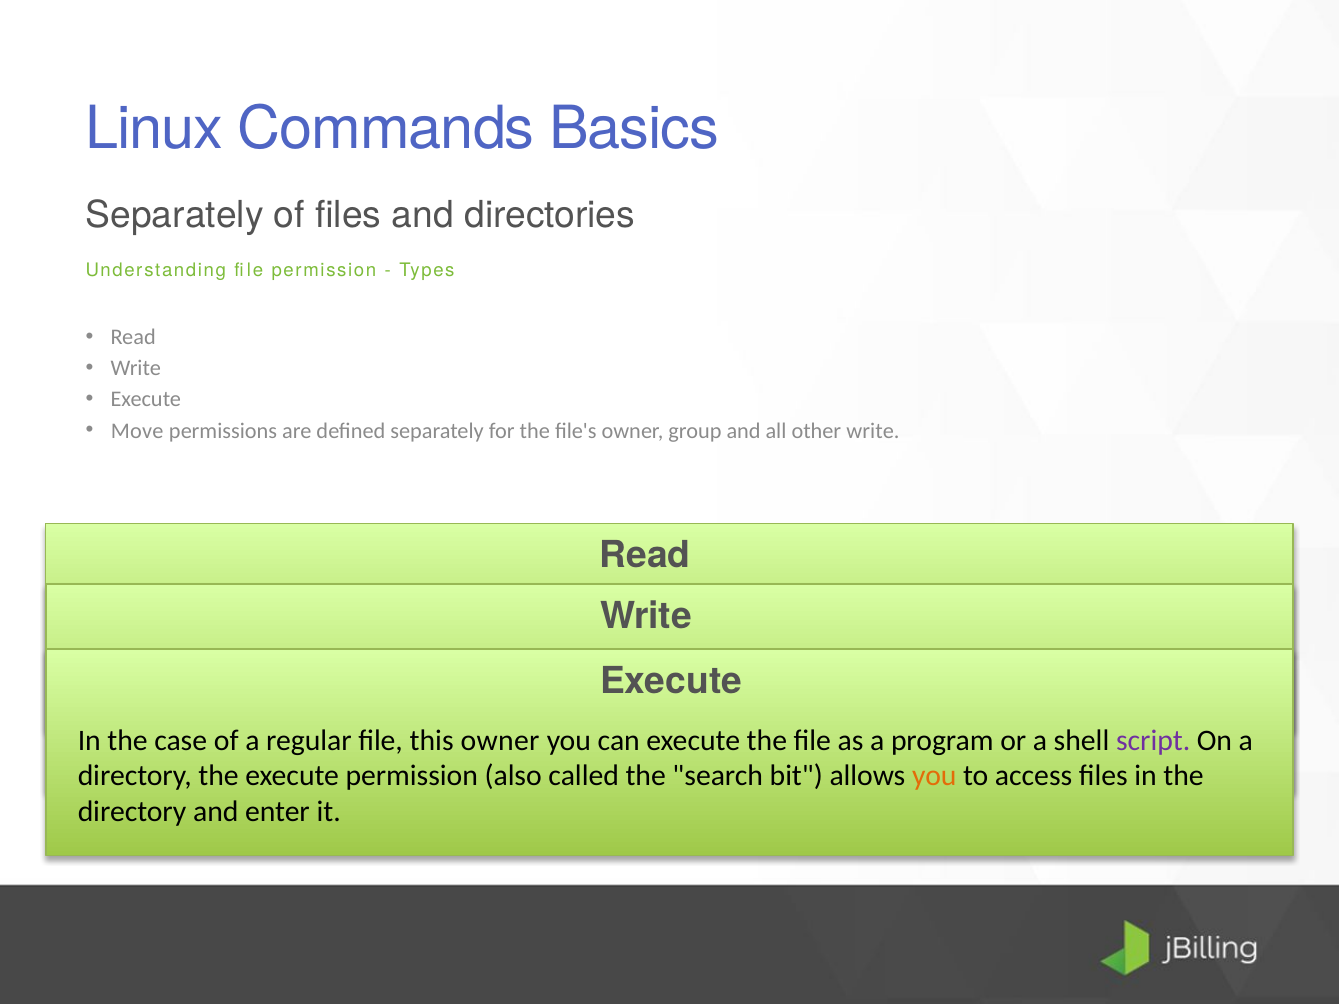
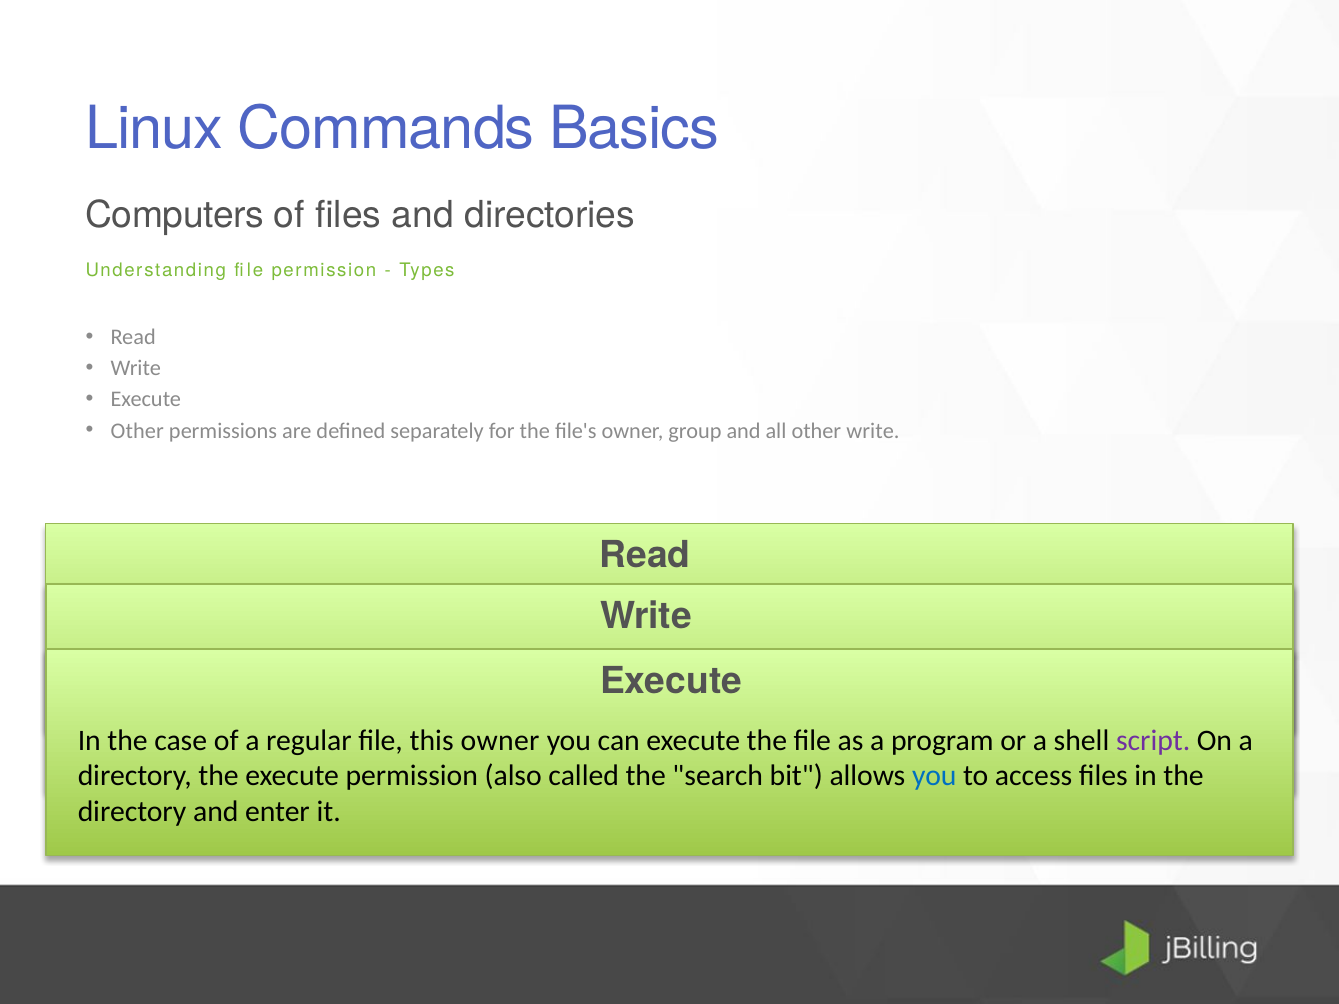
Separately at (175, 216): Separately -> Computers
Move at (137, 431): Move -> Other
you at (934, 776) colour: orange -> blue
